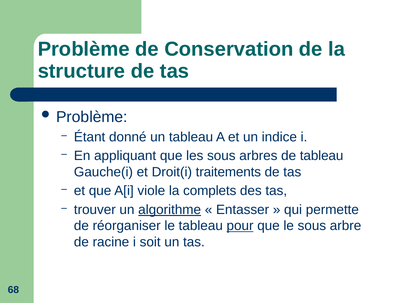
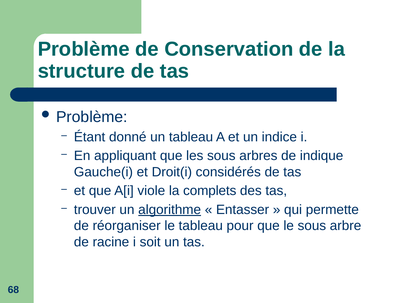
de tableau: tableau -> indique
traitements: traitements -> considérés
pour underline: present -> none
